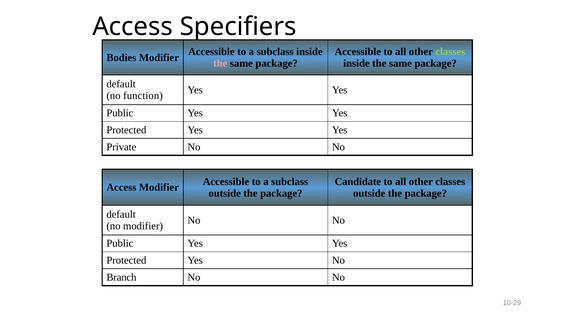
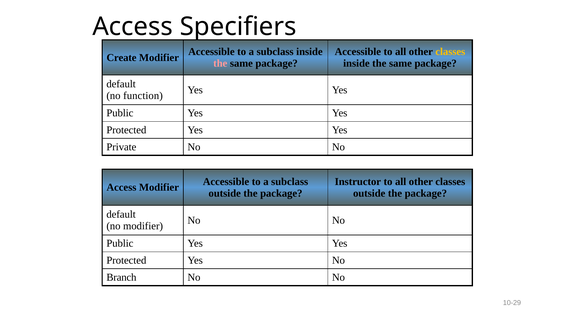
classes at (450, 52) colour: light green -> yellow
Bodies: Bodies -> Create
Candidate: Candidate -> Instructor
